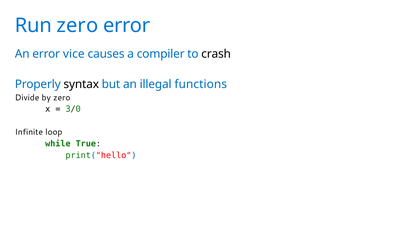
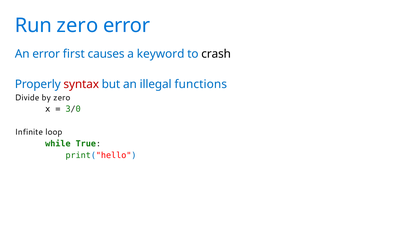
vice: vice -> first
compiler: compiler -> keyword
syntax colour: black -> red
